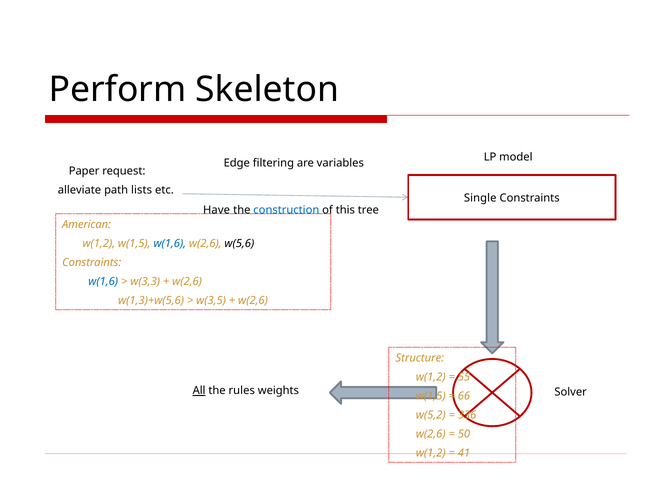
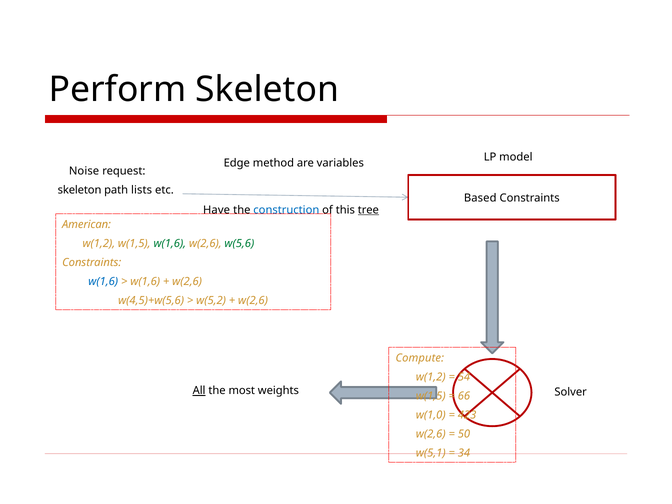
filtering: filtering -> method
Paper: Paper -> Noise
alleviate at (79, 190): alleviate -> skeleton
Single: Single -> Based
tree underline: none -> present
w(1,6 at (170, 244) colour: blue -> green
w(5,6 colour: black -> green
w(3,3 at (145, 282): w(3,3 -> w(1,6
w(1,3)+w(5,6: w(1,3)+w(5,6 -> w(4,5)+w(5,6
w(3,5: w(3,5 -> w(5,2
Structure: Structure -> Compute
55: 55 -> 54
rules: rules -> most
w(5,2: w(5,2 -> w(1,0
336: 336 -> 423
w(1,2 at (431, 453): w(1,2 -> w(5,1
41: 41 -> 34
